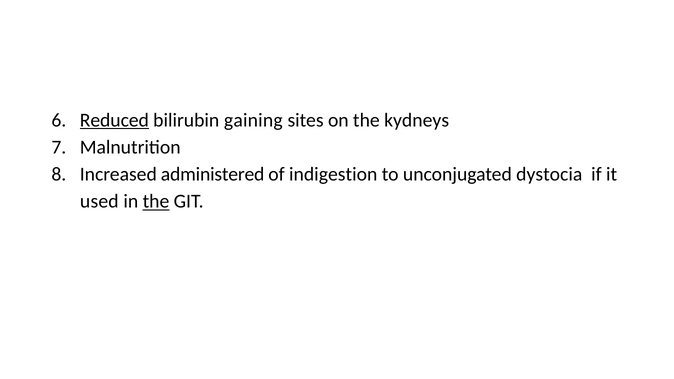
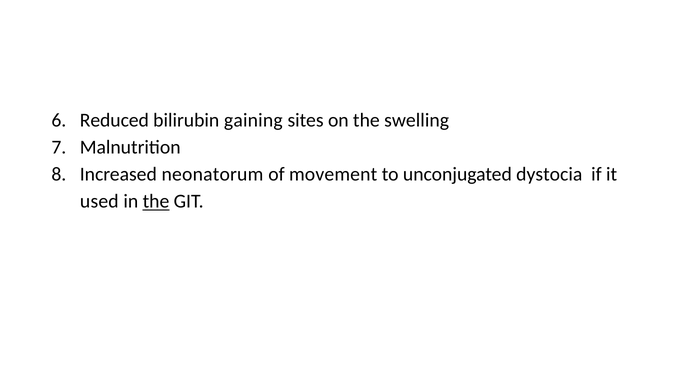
Reduced underline: present -> none
kydneys: kydneys -> swelling
administered: administered -> neonatorum
indigestion: indigestion -> movement
